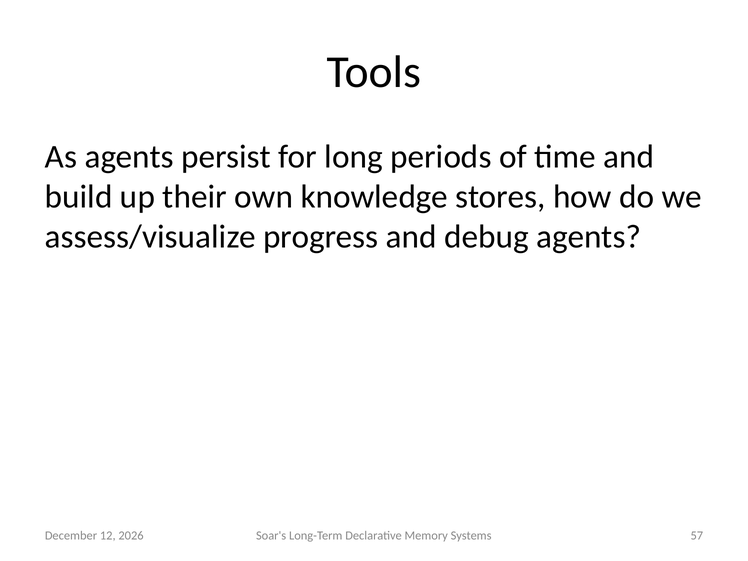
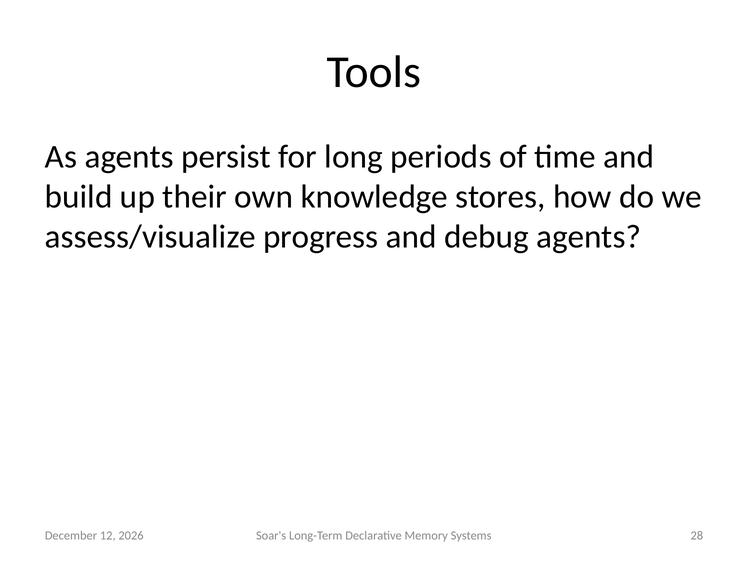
57: 57 -> 28
